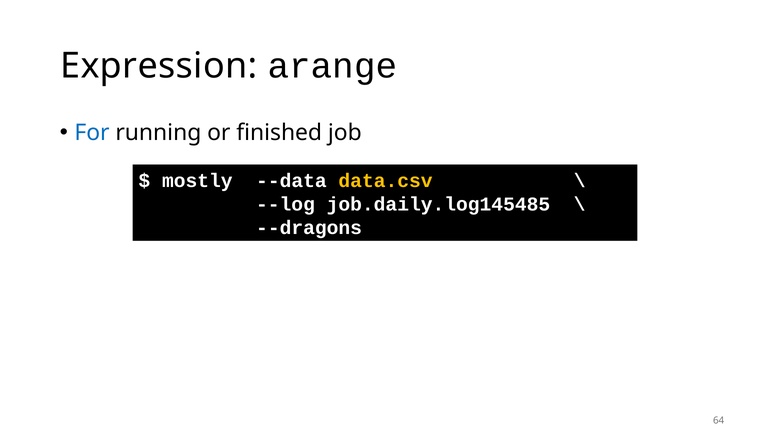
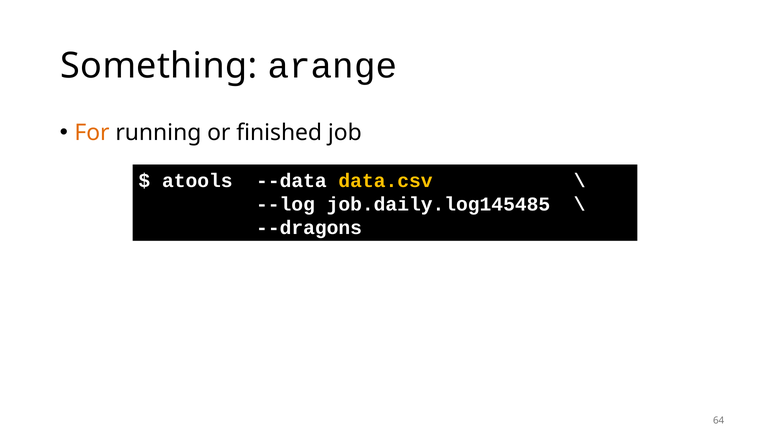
Expression: Expression -> Something
For colour: blue -> orange
mostly: mostly -> atools
